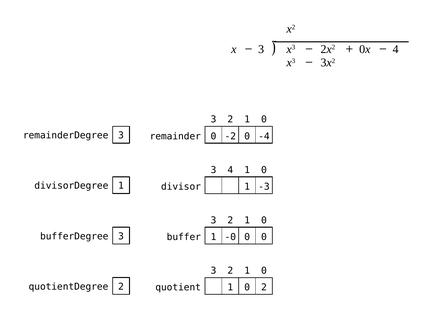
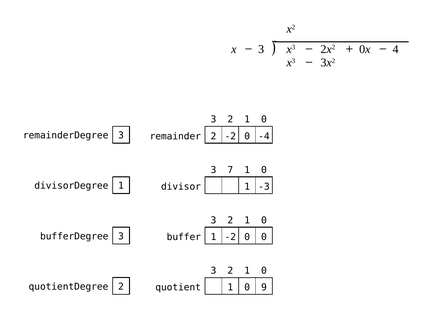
remainder 0: 0 -> 2
3 4: 4 -> 7
1 -0: -0 -> -2
0 2: 2 -> 9
